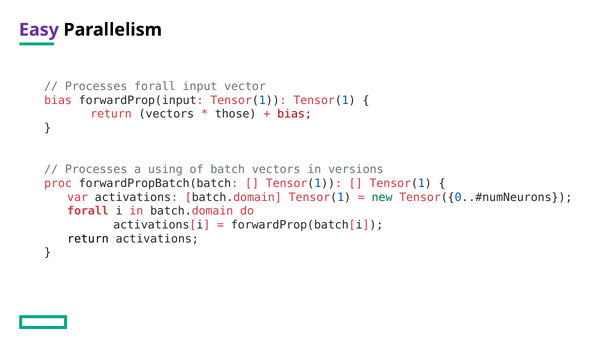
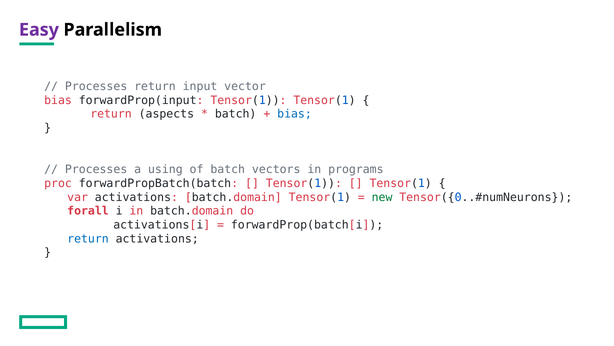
Processes forall: forall -> return
return vectors: vectors -> aspects
those at (236, 114): those -> batch
bias at (295, 114) colour: red -> blue
versions: versions -> programs
return at (88, 238) colour: black -> blue
